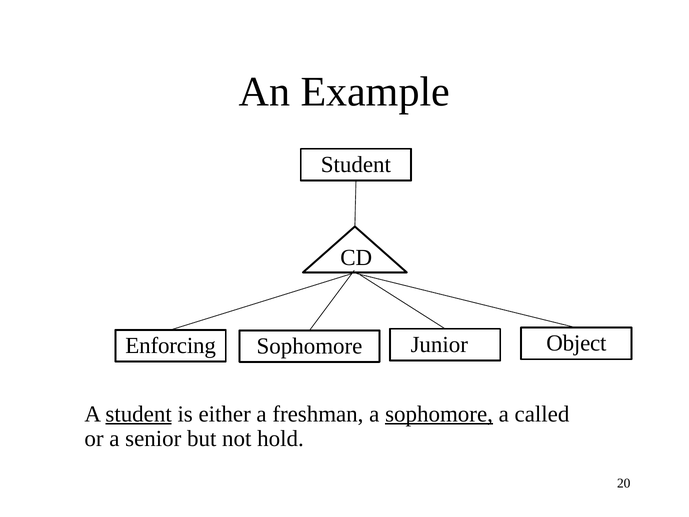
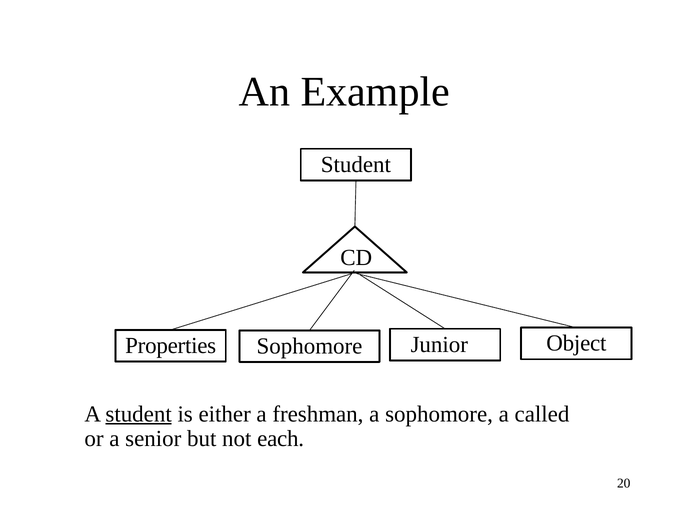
Enforcing: Enforcing -> Properties
sophomore at (439, 414) underline: present -> none
hold: hold -> each
